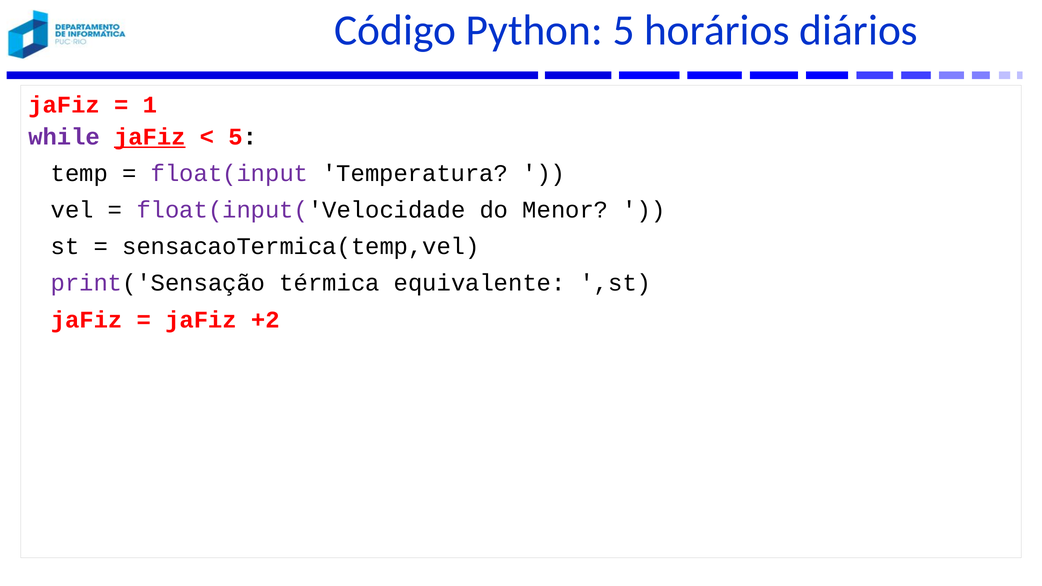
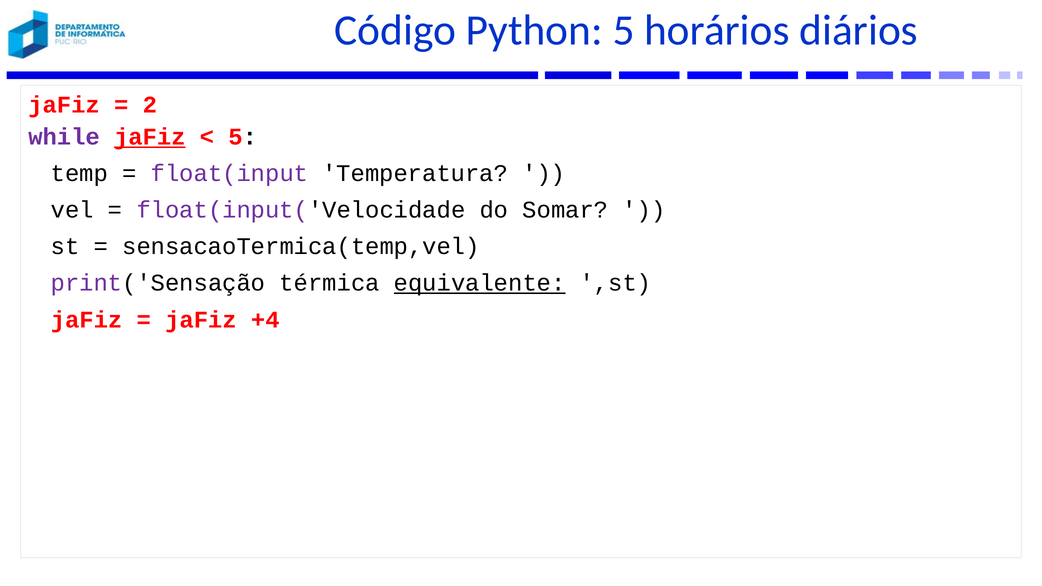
1: 1 -> 2
Menor: Menor -> Somar
equivalente underline: none -> present
+2: +2 -> +4
